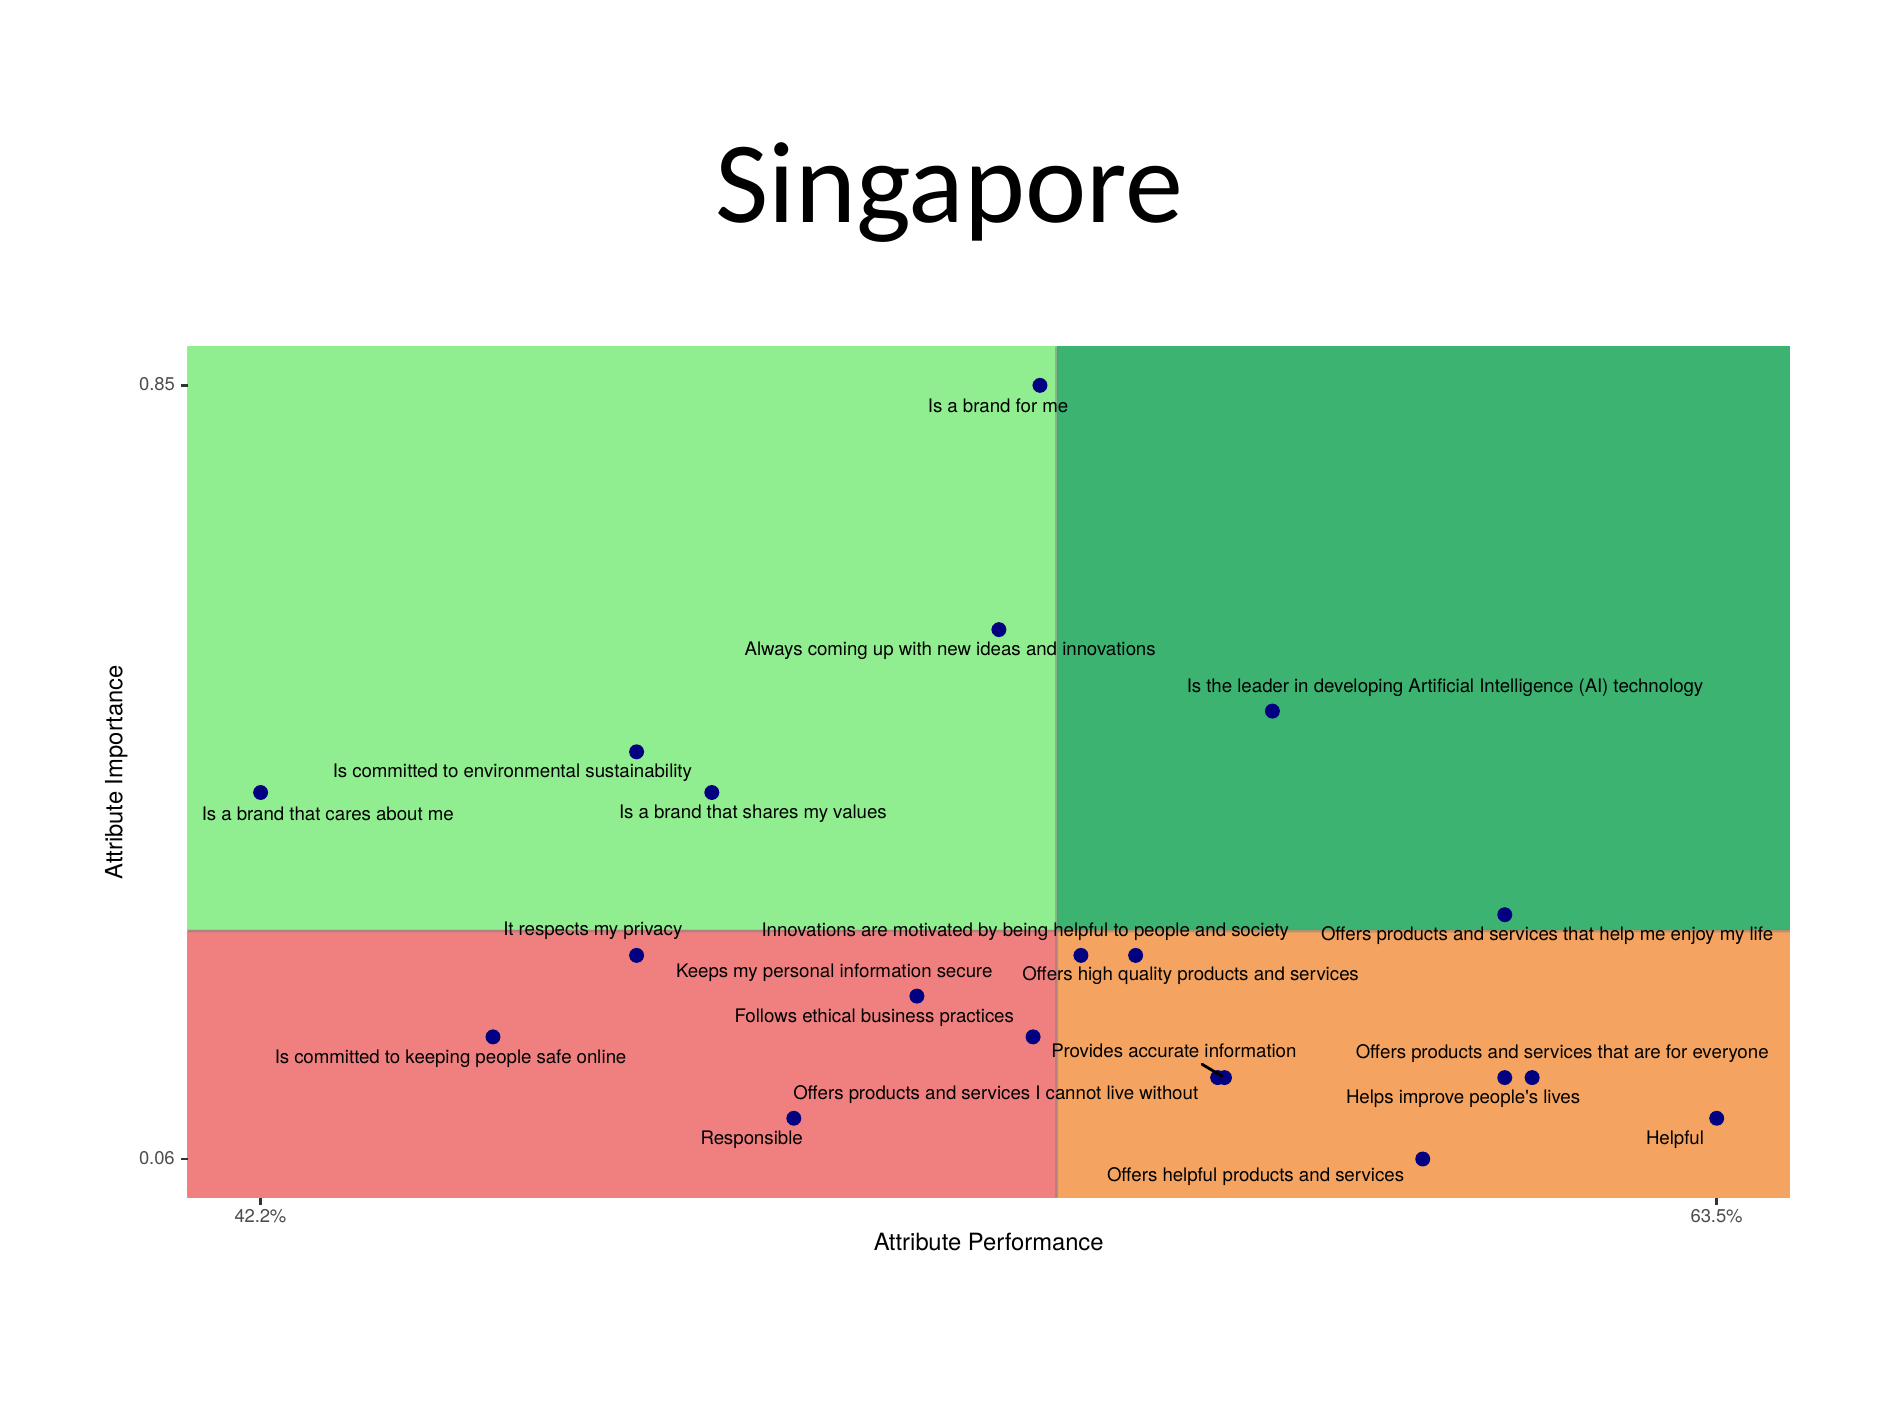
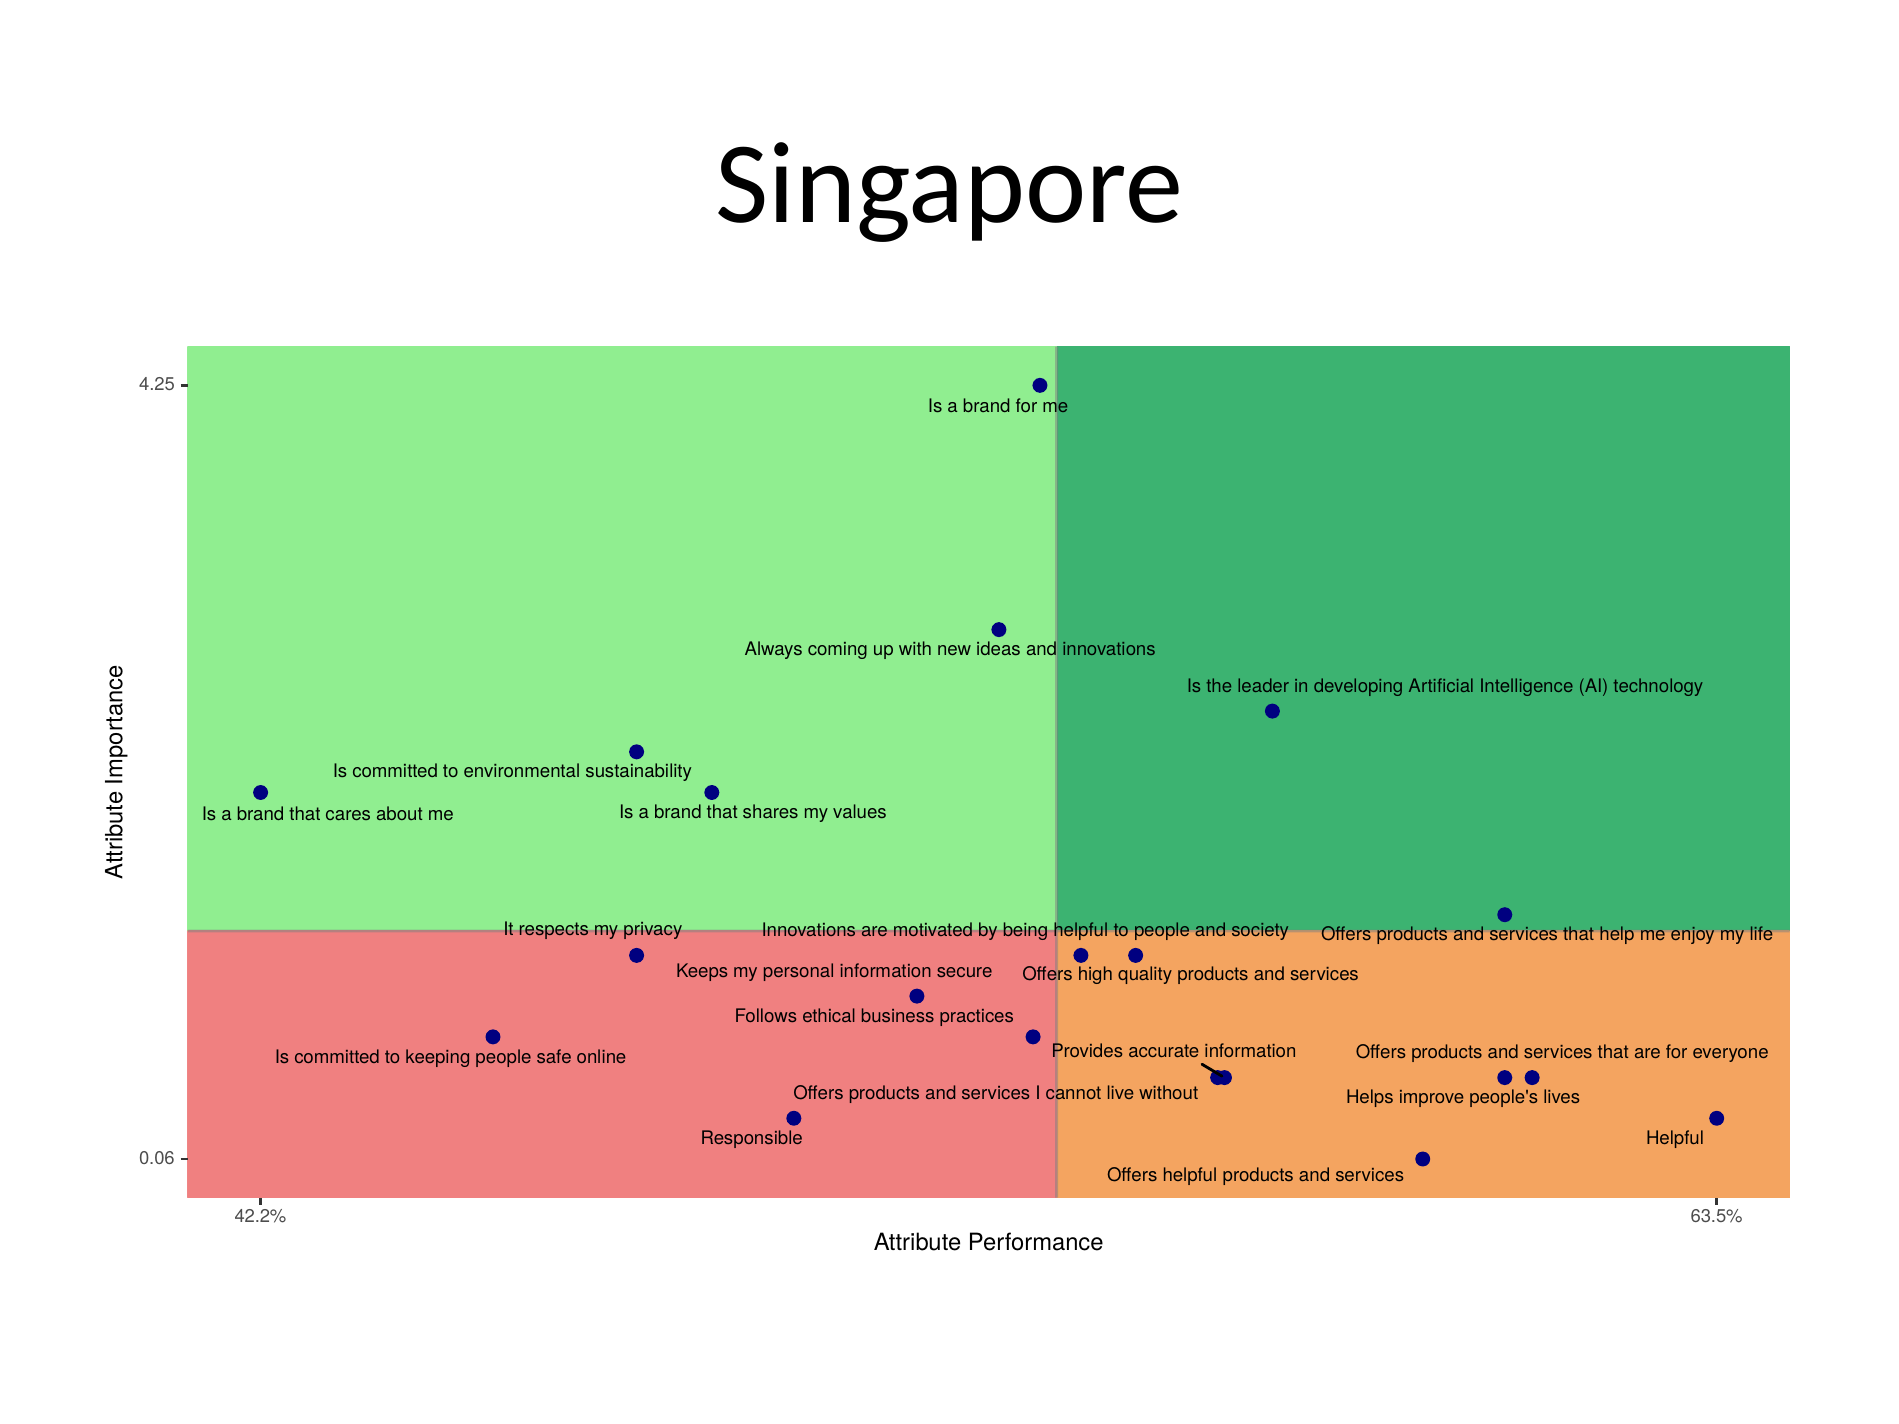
0.85: 0.85 -> 4.25
